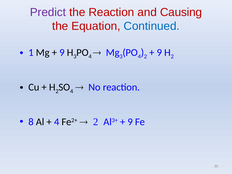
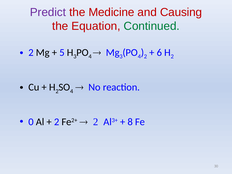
the Reaction: Reaction -> Medicine
Continued colour: blue -> green
1 at (31, 52): 1 -> 2
9 at (62, 52): 9 -> 5
9 at (159, 52): 9 -> 6
8: 8 -> 0
4 at (57, 122): 4 -> 2
9 at (130, 122): 9 -> 8
